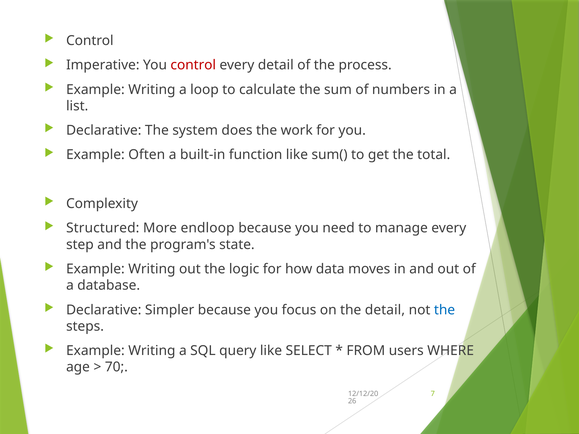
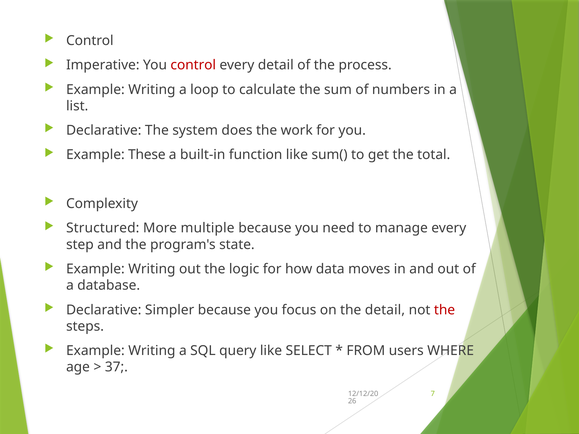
Often: Often -> These
endloop: endloop -> multiple
the at (445, 310) colour: blue -> red
70: 70 -> 37
